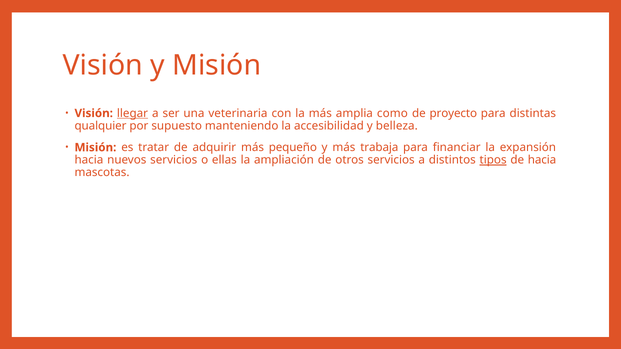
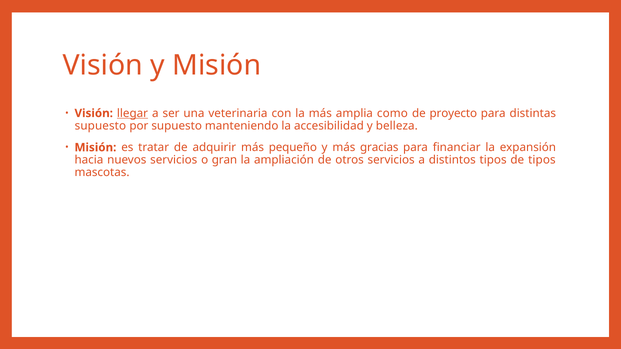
qualquier at (101, 126): qualquier -> supuesto
trabaja: trabaja -> gracias
ellas: ellas -> gran
tipos at (493, 160) underline: present -> none
de hacia: hacia -> tipos
